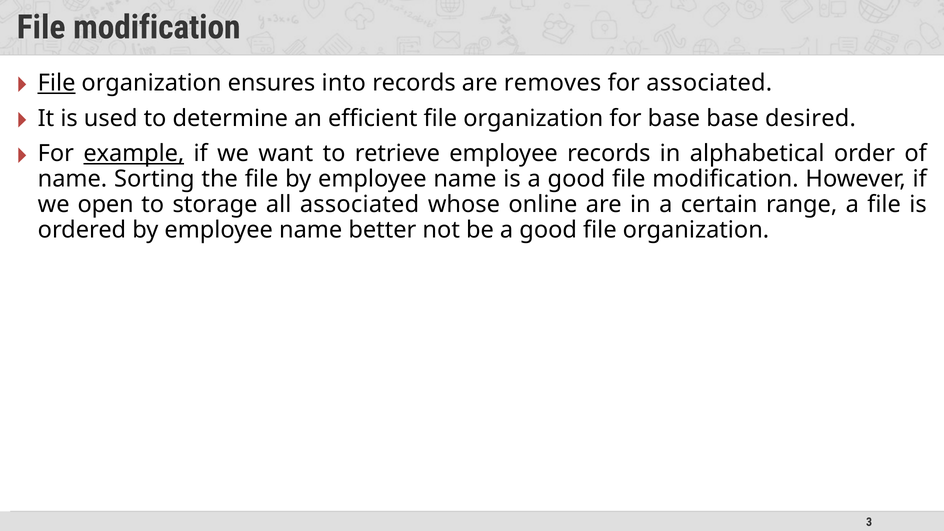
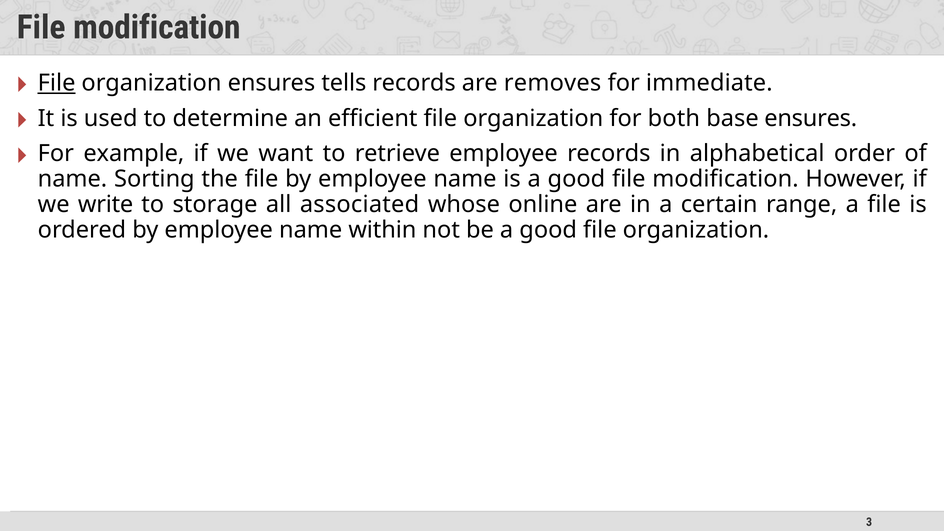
into: into -> tells
for associated: associated -> immediate
for base: base -> both
base desired: desired -> ensures
example underline: present -> none
open: open -> write
better: better -> within
